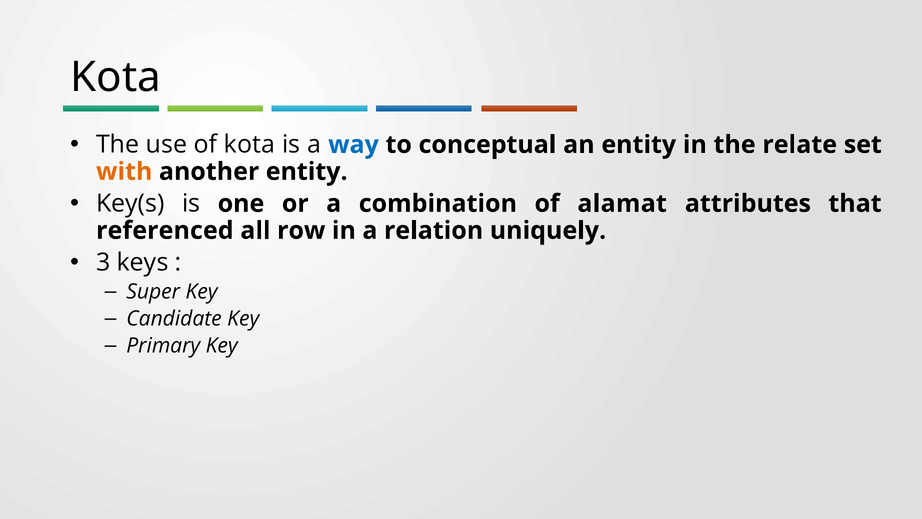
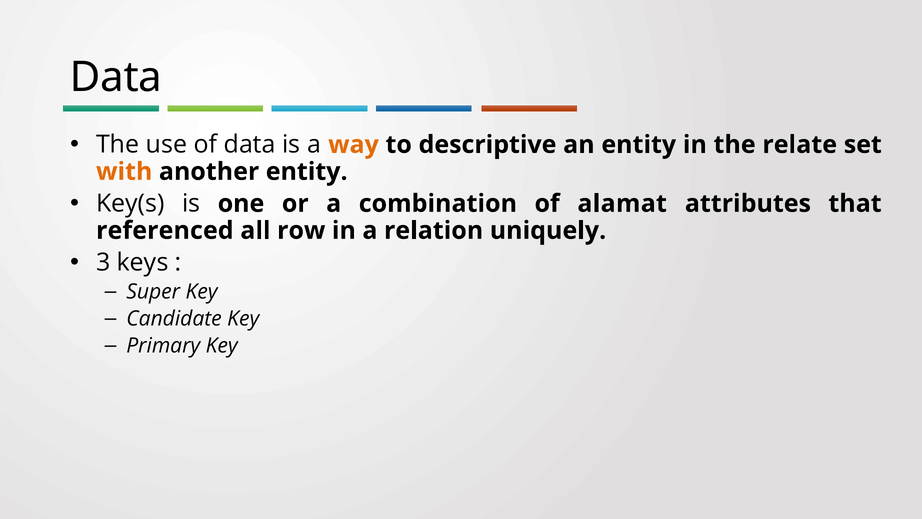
Kota at (116, 77): Kota -> Data
of kota: kota -> data
way colour: blue -> orange
conceptual: conceptual -> descriptive
